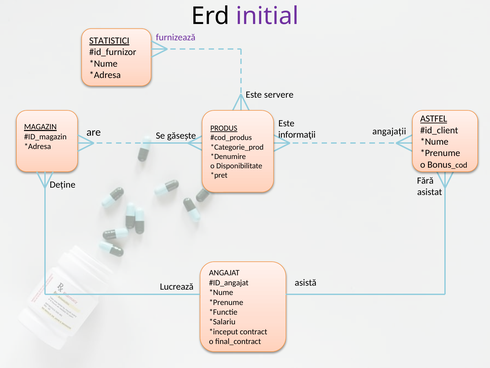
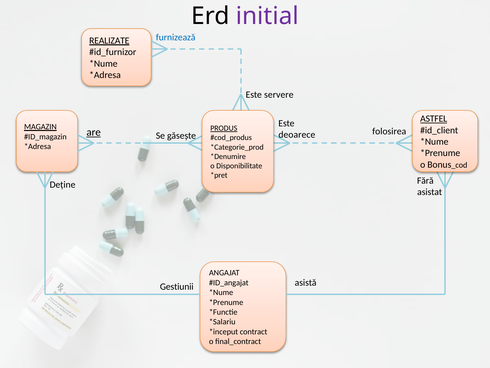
furnizează colour: purple -> blue
STATISTICI: STATISTICI -> REALIZATE
angajații: angajații -> folosirea
are underline: none -> present
informaţii: informaţii -> deoarece
Lucrează: Lucrează -> Gestiunii
